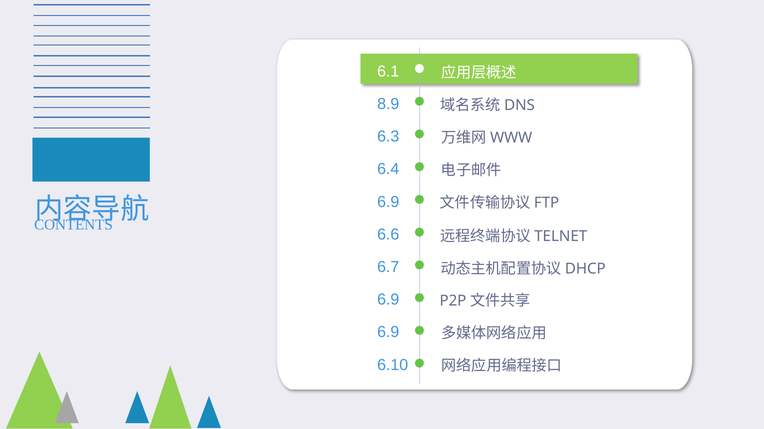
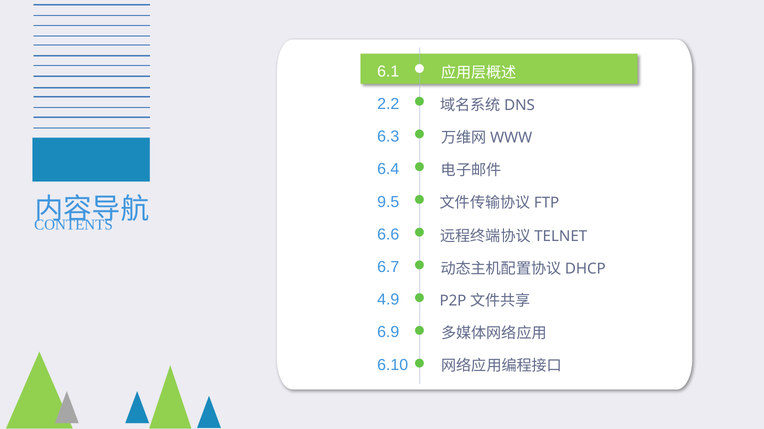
8.9: 8.9 -> 2.2
6.9 at (388, 202): 6.9 -> 9.5
6.9 at (388, 300): 6.9 -> 4.9
